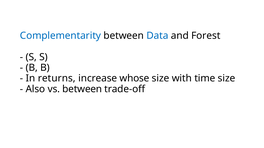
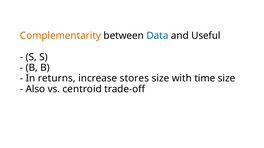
Complementarity colour: blue -> orange
Forest: Forest -> Useful
whose: whose -> stores
vs between: between -> centroid
